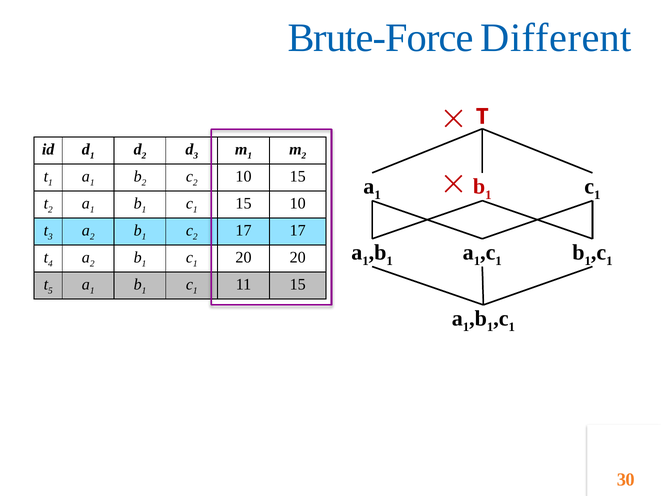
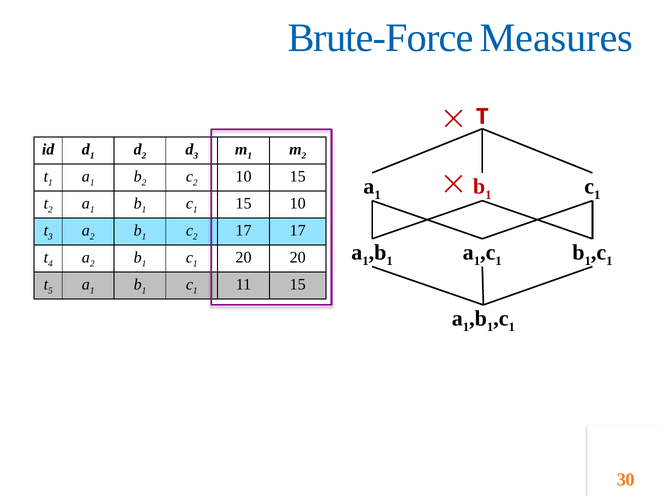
Different: Different -> Measures
